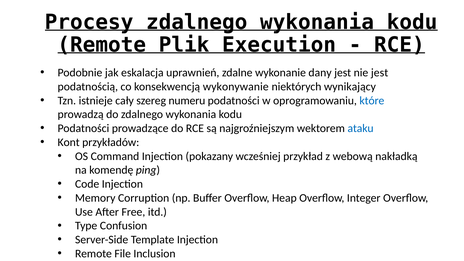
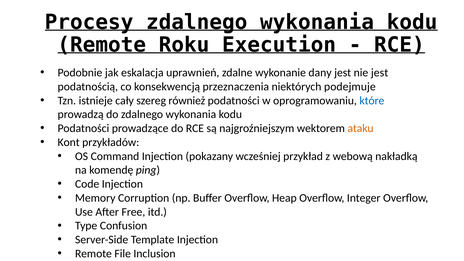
Plik: Plik -> Roku
wykonywanie: wykonywanie -> przeznaczenia
wynikający: wynikający -> podejmuje
numeru: numeru -> również
ataku colour: blue -> orange
